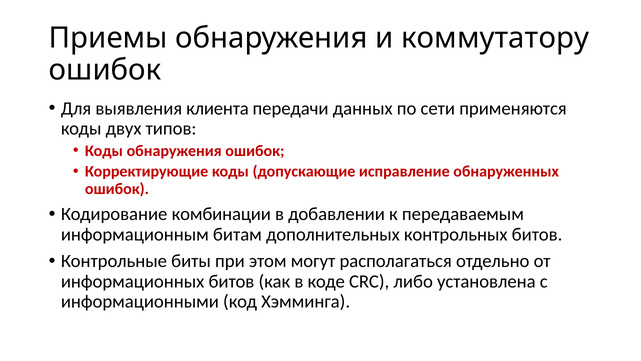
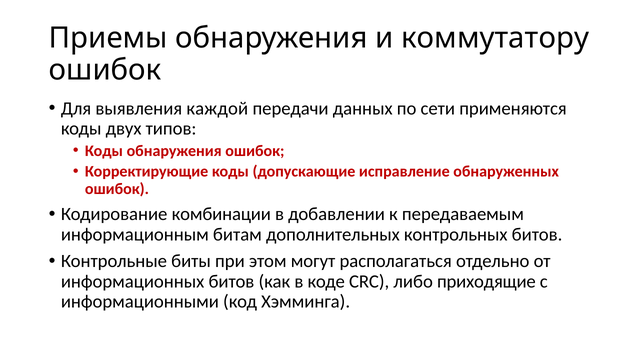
клиента: клиента -> каждой
установлена: установлена -> приходящие
